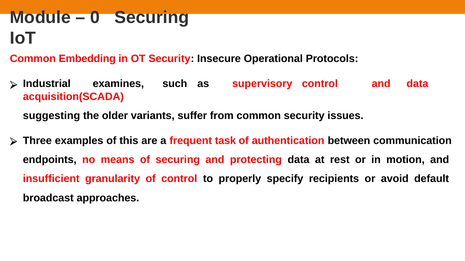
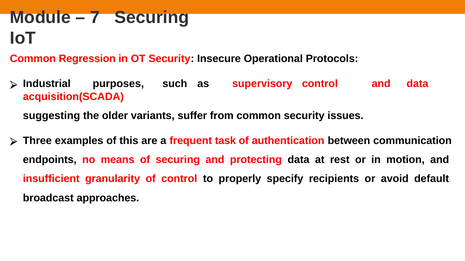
0: 0 -> 7
Embedding: Embedding -> Regression
examines: examines -> purposes
